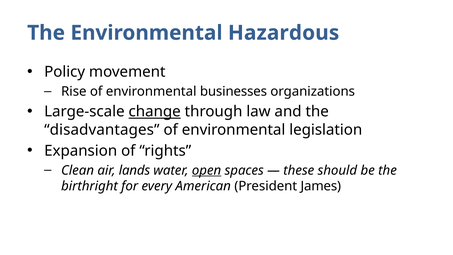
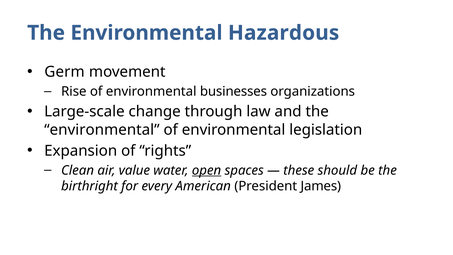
Policy: Policy -> Germ
change underline: present -> none
disadvantages at (102, 130): disadvantages -> environmental
lands: lands -> value
